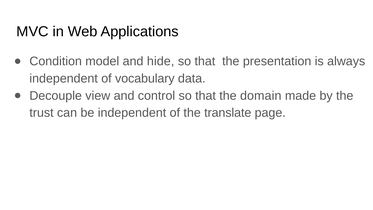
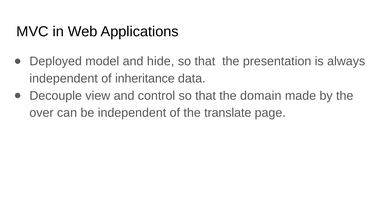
Condition: Condition -> Deployed
vocabulary: vocabulary -> inheritance
trust: trust -> over
